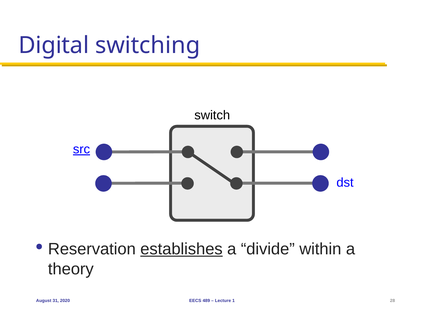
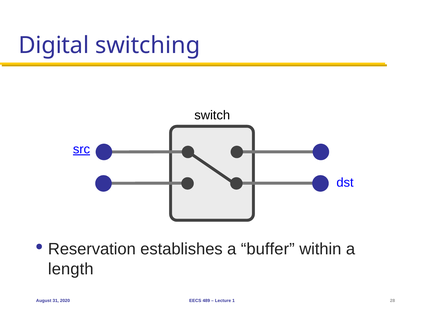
establishes underline: present -> none
divide: divide -> buffer
theory: theory -> length
